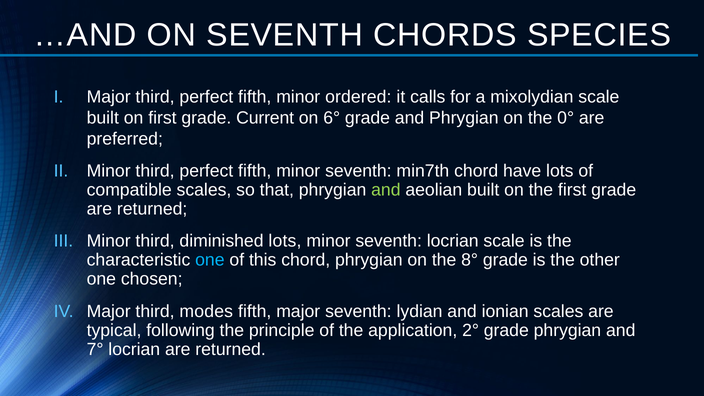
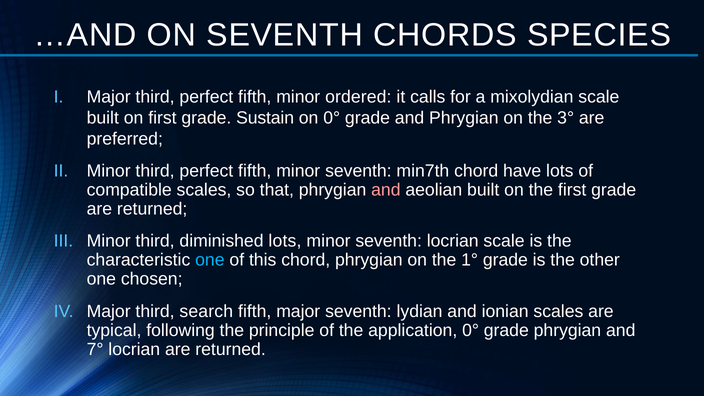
Current: Current -> Sustain
on 6°: 6° -> 0°
0°: 0° -> 3°
and at (386, 190) colour: light green -> pink
8°: 8° -> 1°
modes: modes -> search
application 2°: 2° -> 0°
